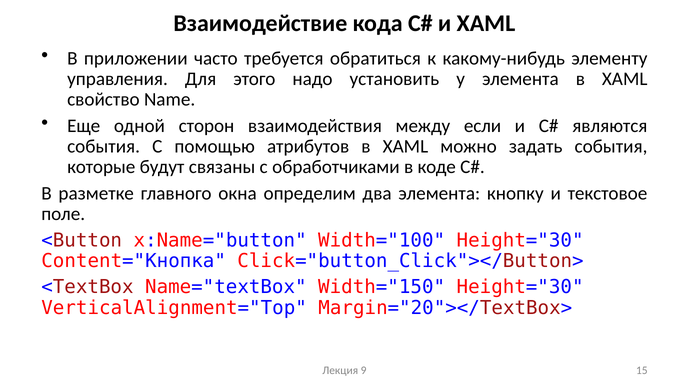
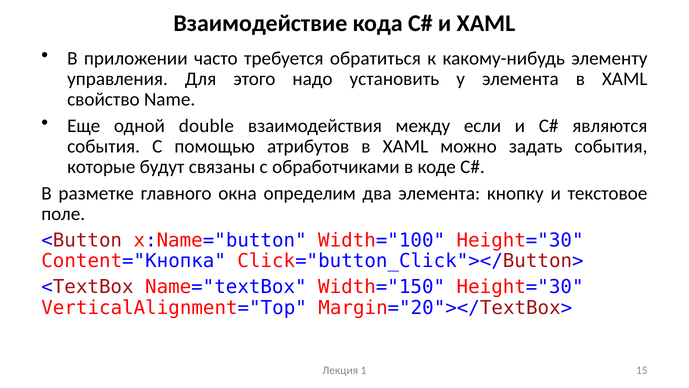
сторон: сторон -> double
9: 9 -> 1
